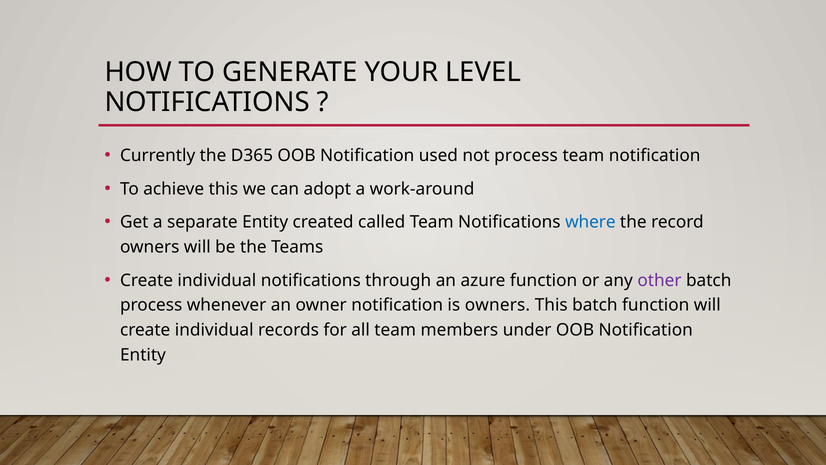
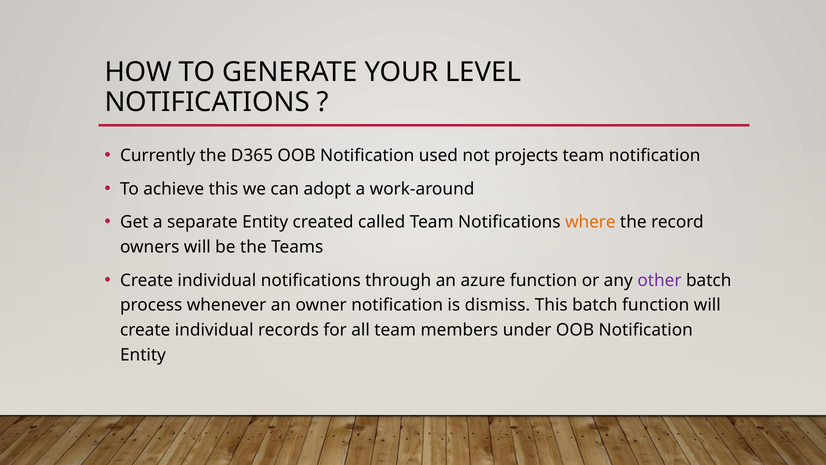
not process: process -> projects
where colour: blue -> orange
is owners: owners -> dismiss
